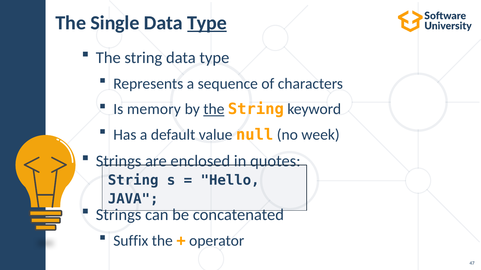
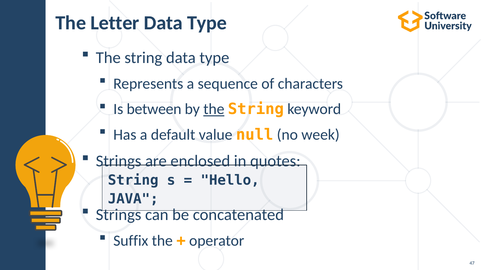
Single: Single -> Letter
Type at (207, 23) underline: present -> none
memory: memory -> between
